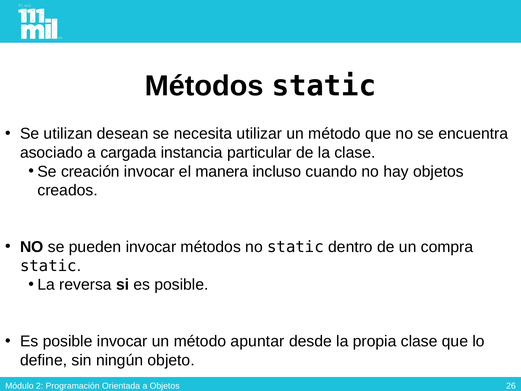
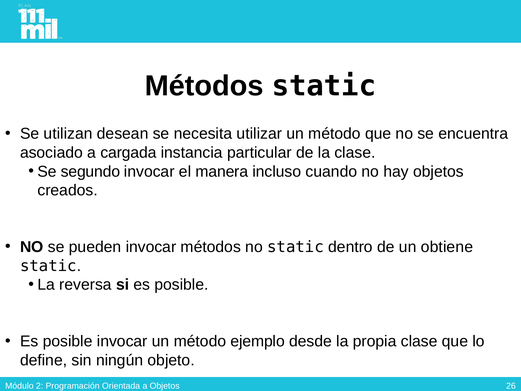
creación: creación -> segundo
compra: compra -> obtiene
apuntar: apuntar -> ejemplo
